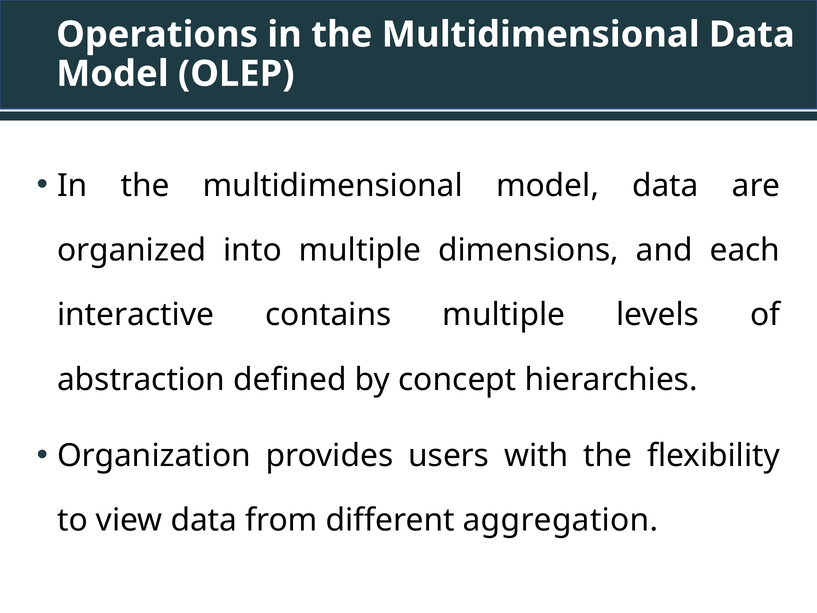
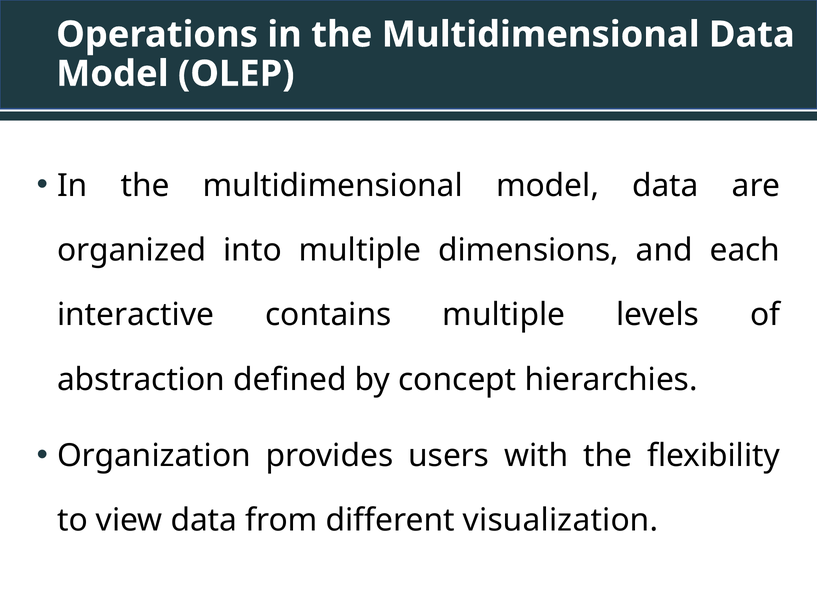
aggregation: aggregation -> visualization
